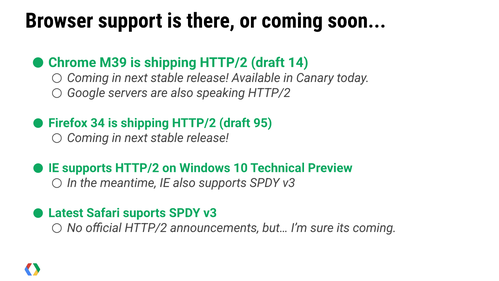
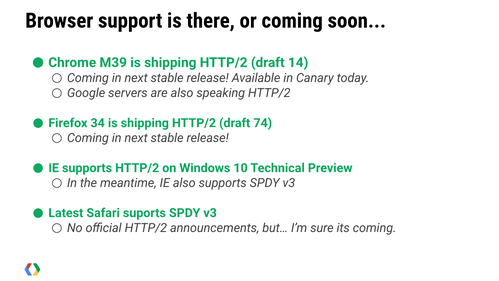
95: 95 -> 74
